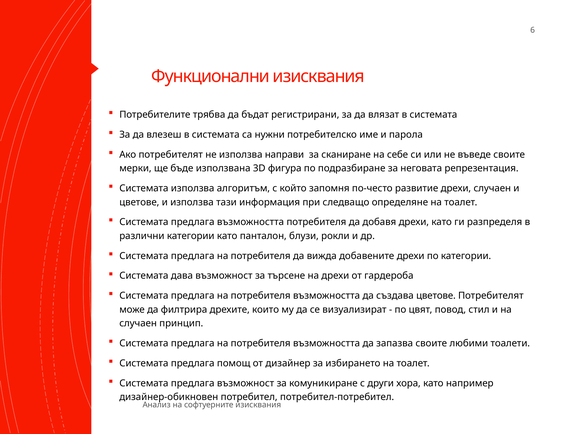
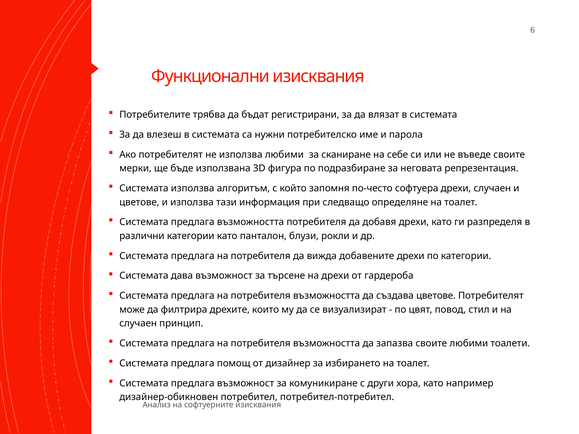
използва направи: направи -> любими
развитие: развитие -> софтуера
